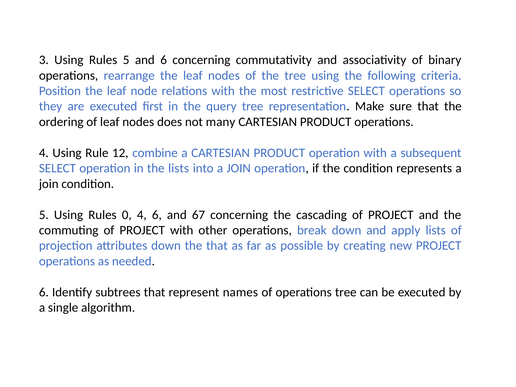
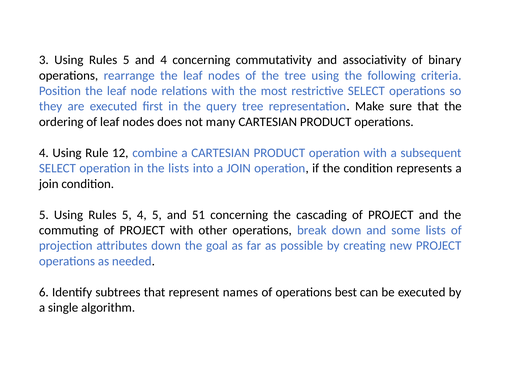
and 6: 6 -> 4
5 Using Rules 0: 0 -> 5
4 6: 6 -> 5
67: 67 -> 51
apply: apply -> some
the that: that -> goal
operations tree: tree -> best
